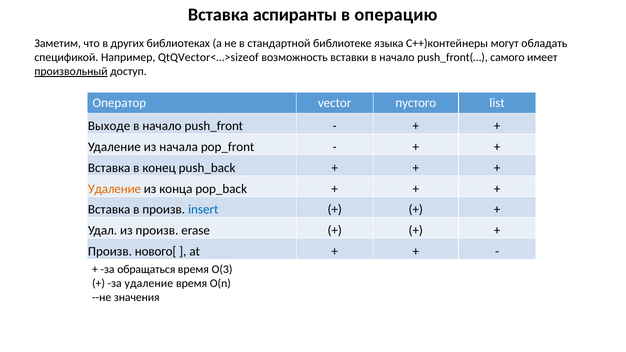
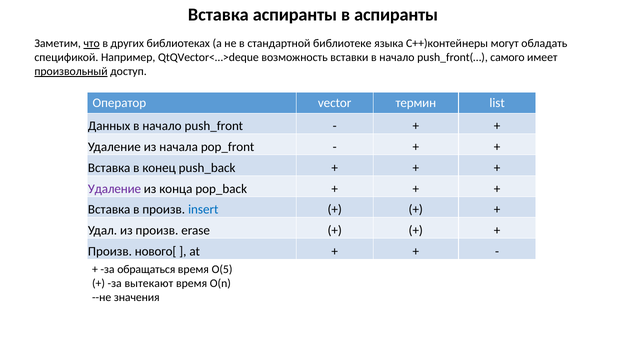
в операцию: операцию -> аспиранты
что underline: none -> present
QtQVector<…>sizeof: QtQVector<…>sizeof -> QtQVector<…>deque
пустого: пустого -> термин
Выходе: Выходе -> Данных
Удаление at (114, 189) colour: orange -> purple
O(3: O(3 -> O(5
за удаление: удаление -> вытекают
